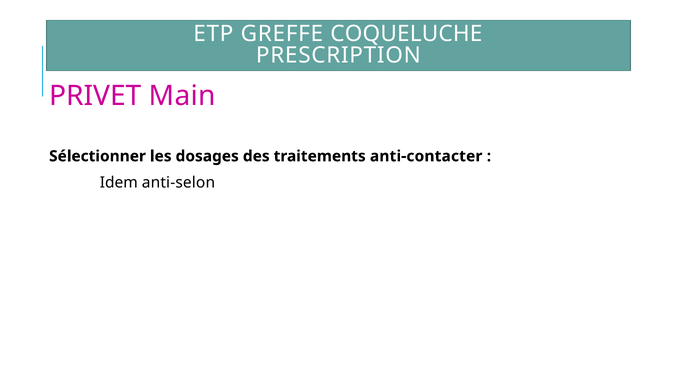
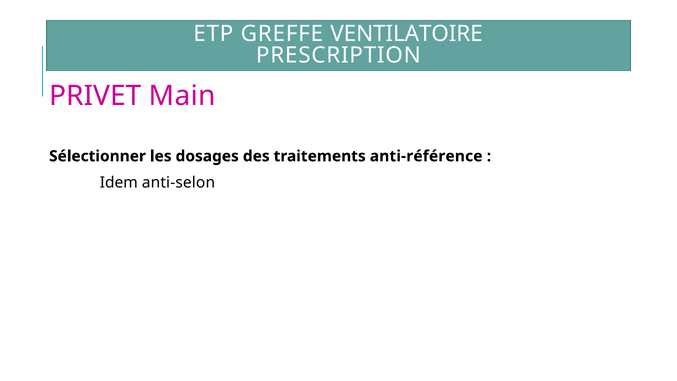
COQUELUCHE: COQUELUCHE -> VENTILATOIRE
anti-contacter: anti-contacter -> anti-référence
